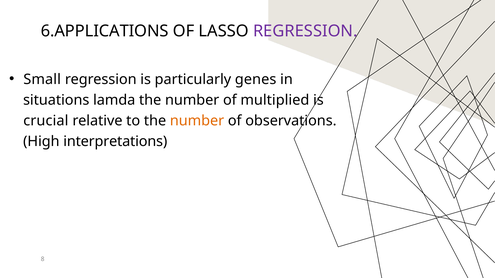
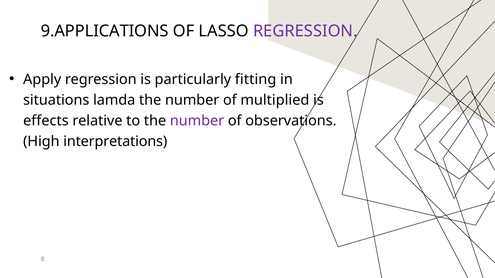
6.APPLICATIONS: 6.APPLICATIONS -> 9.APPLICATIONS
Small: Small -> Apply
genes: genes -> fitting
crucial: crucial -> effects
number at (197, 121) colour: orange -> purple
